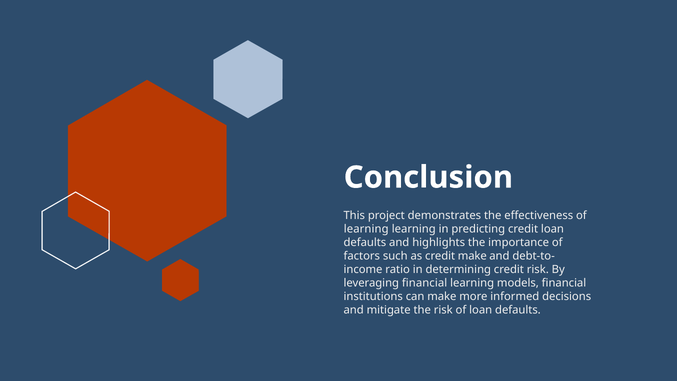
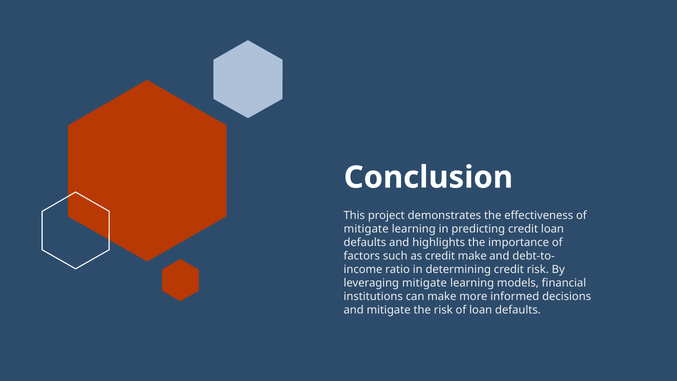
learning at (366, 229): learning -> mitigate
leveraging financial: financial -> mitigate
